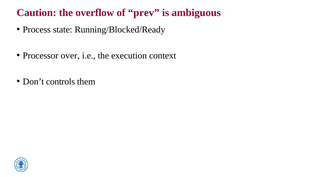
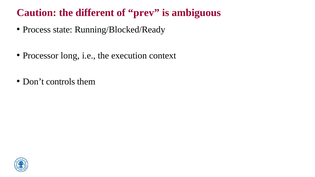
overflow: overflow -> different
over: over -> long
